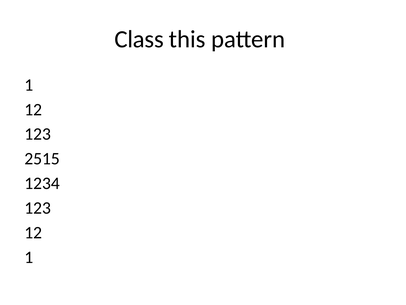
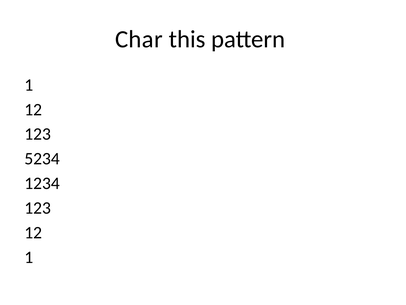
Class: Class -> Char
2515: 2515 -> 5234
